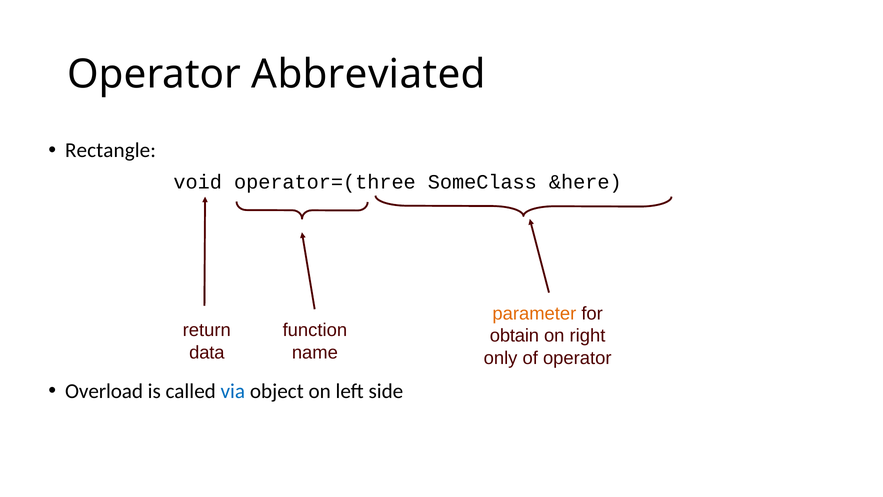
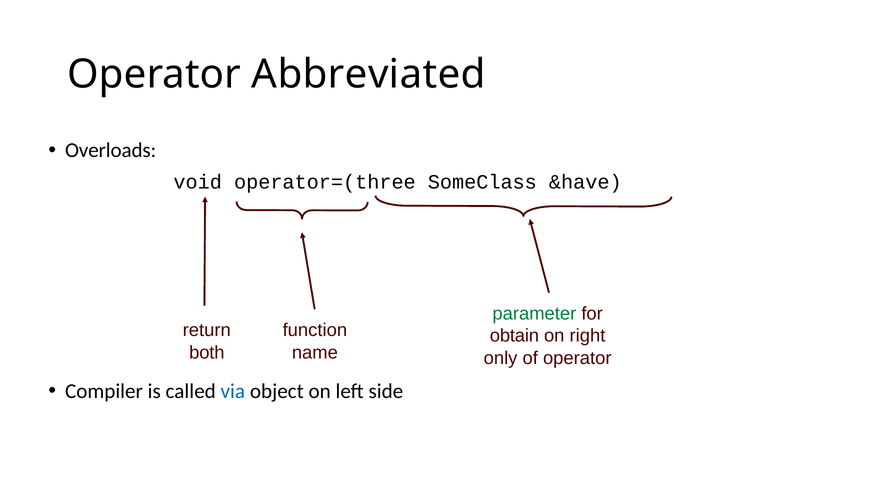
Rectangle: Rectangle -> Overloads
&here: &here -> &have
parameter colour: orange -> green
data: data -> both
Overload: Overload -> Compiler
